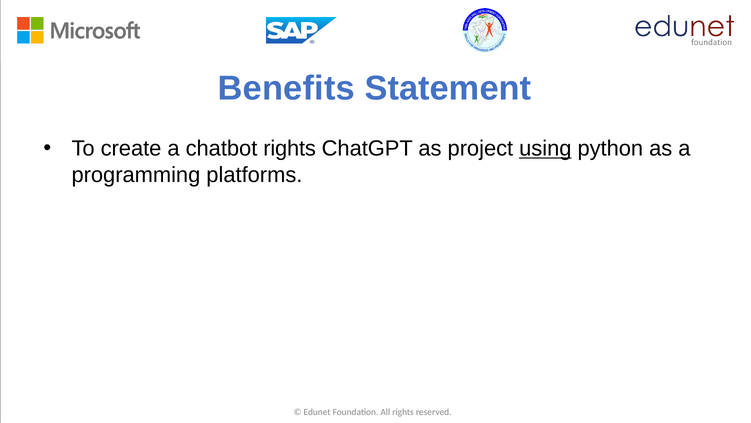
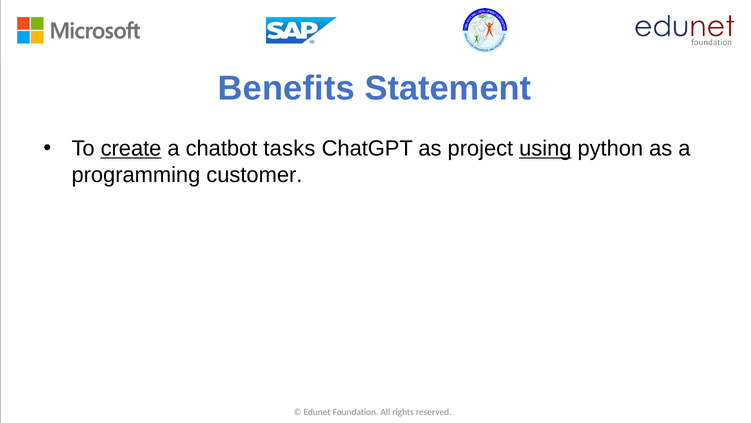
create underline: none -> present
chatbot rights: rights -> tasks
platforms: platforms -> customer
